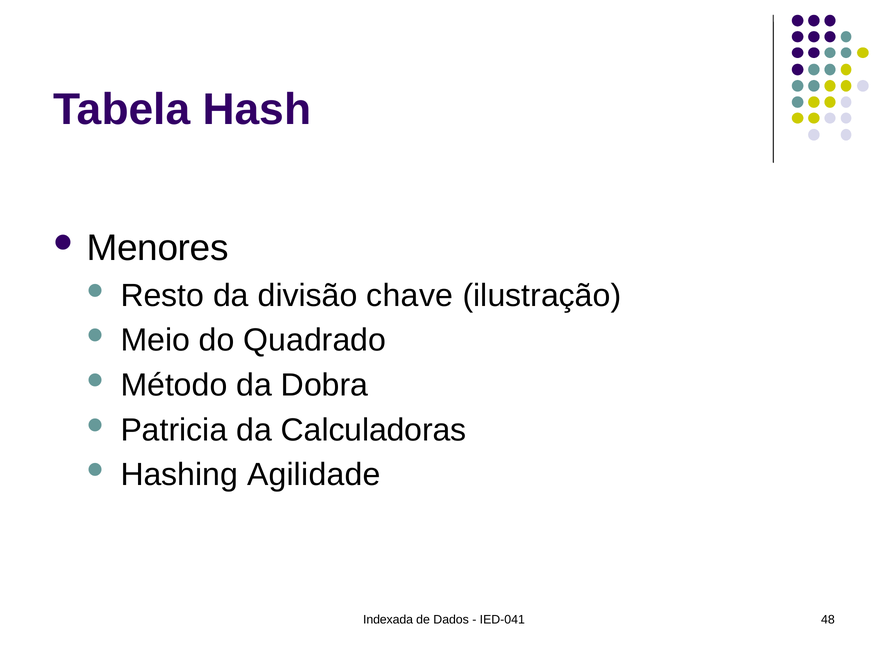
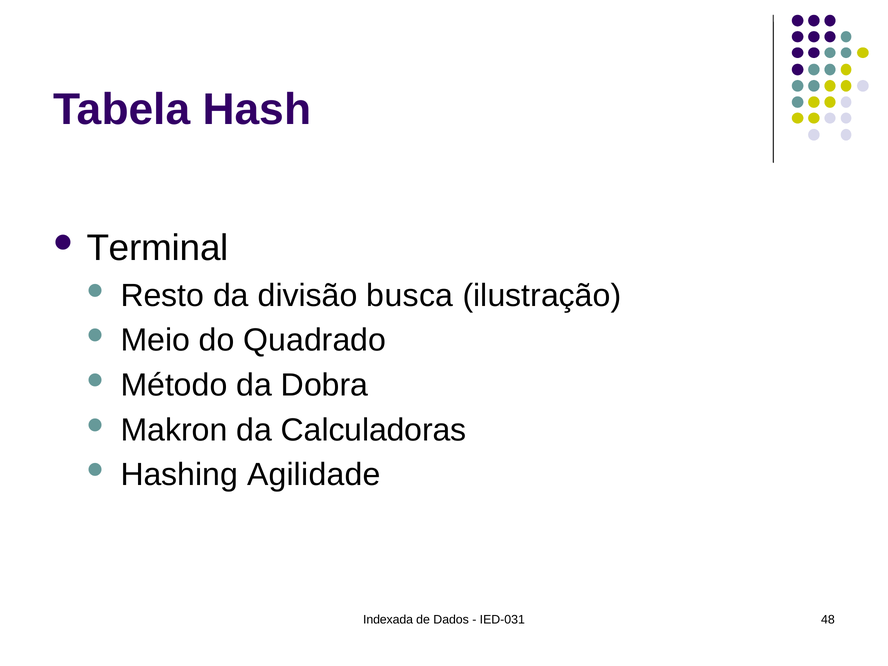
Menores: Menores -> Terminal
chave: chave -> busca
Patricia: Patricia -> Makron
IED-041: IED-041 -> IED-031
